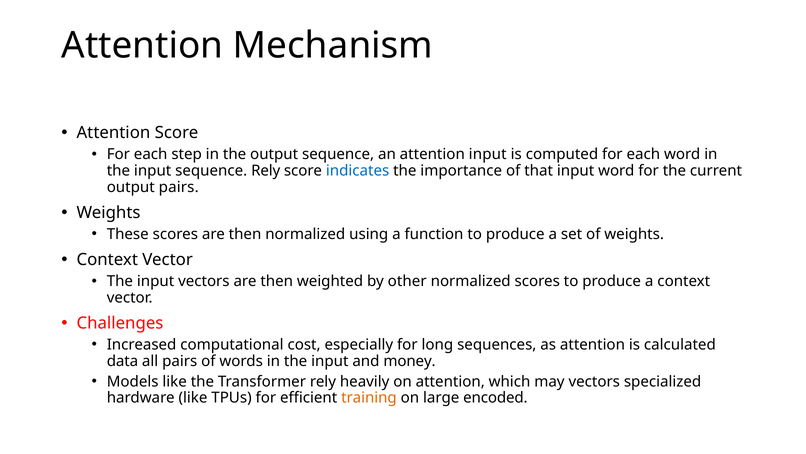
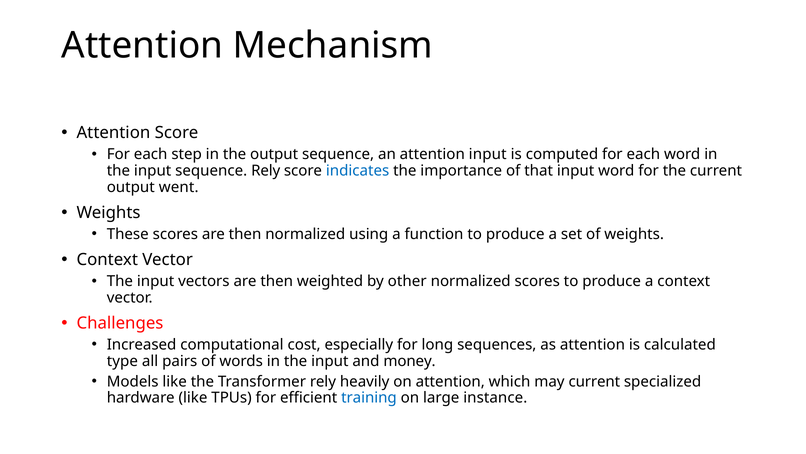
output pairs: pairs -> went
data: data -> type
may vectors: vectors -> current
training colour: orange -> blue
encoded: encoded -> instance
